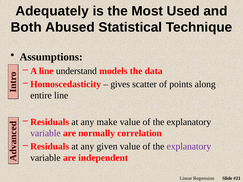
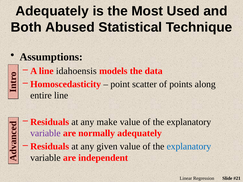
understand: understand -> idahoensis
gives: gives -> point
normally correlation: correlation -> adequately
explanatory at (189, 147) colour: purple -> blue
